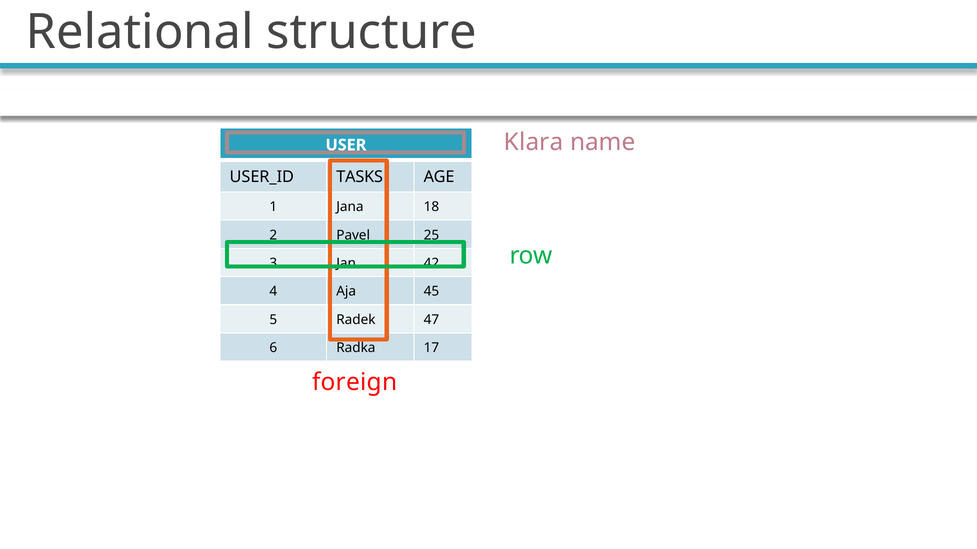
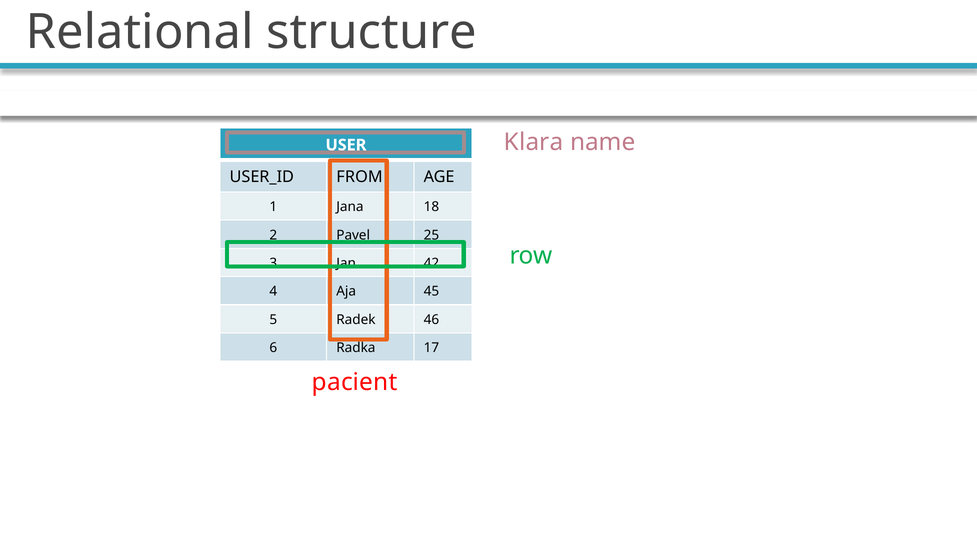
TASKS: TASKS -> FROM
47: 47 -> 46
foreign: foreign -> pacient
